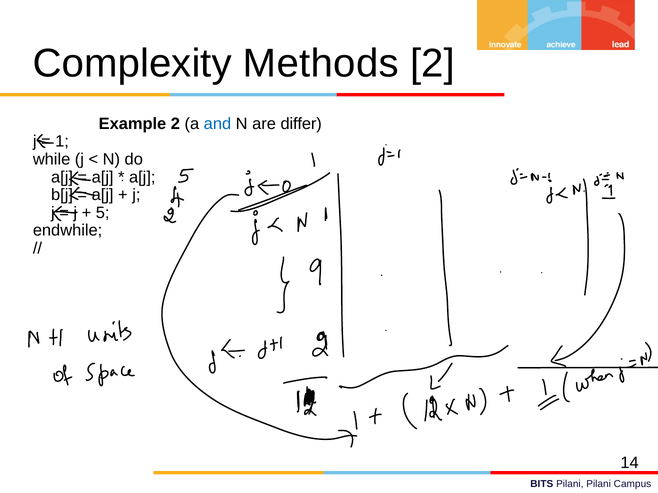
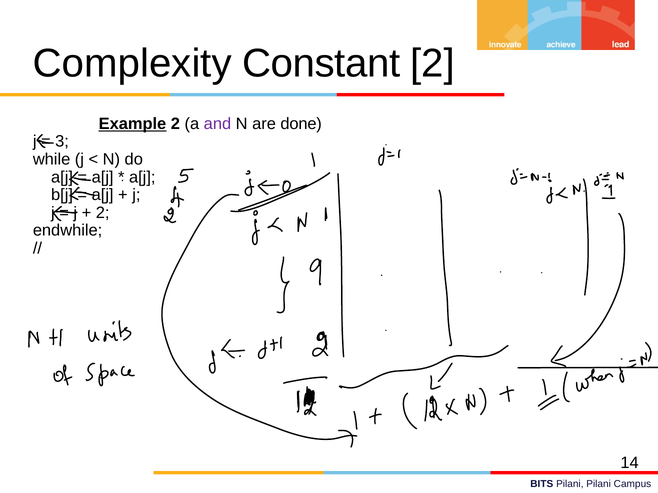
Methods: Methods -> Constant
Example underline: none -> present
and colour: blue -> purple
differ: differ -> done
1: 1 -> 3
5 at (103, 213): 5 -> 2
